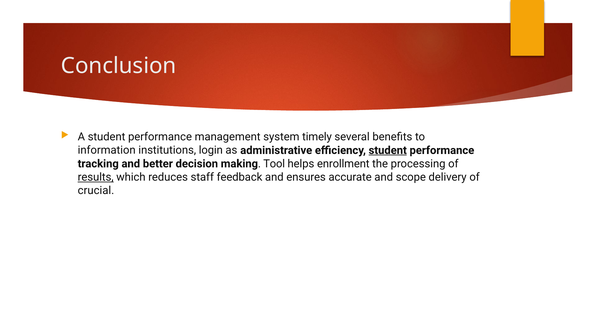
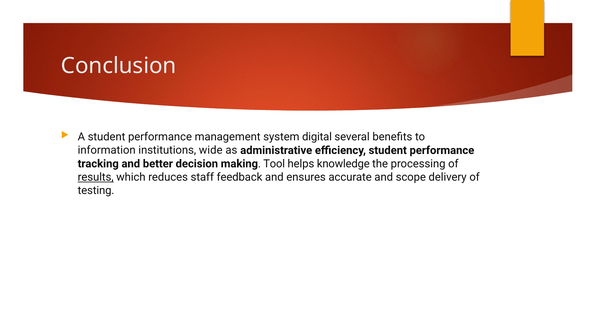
timely: timely -> digital
login: login -> wide
student at (388, 150) underline: present -> none
enrollment: enrollment -> knowledge
crucial: crucial -> testing
